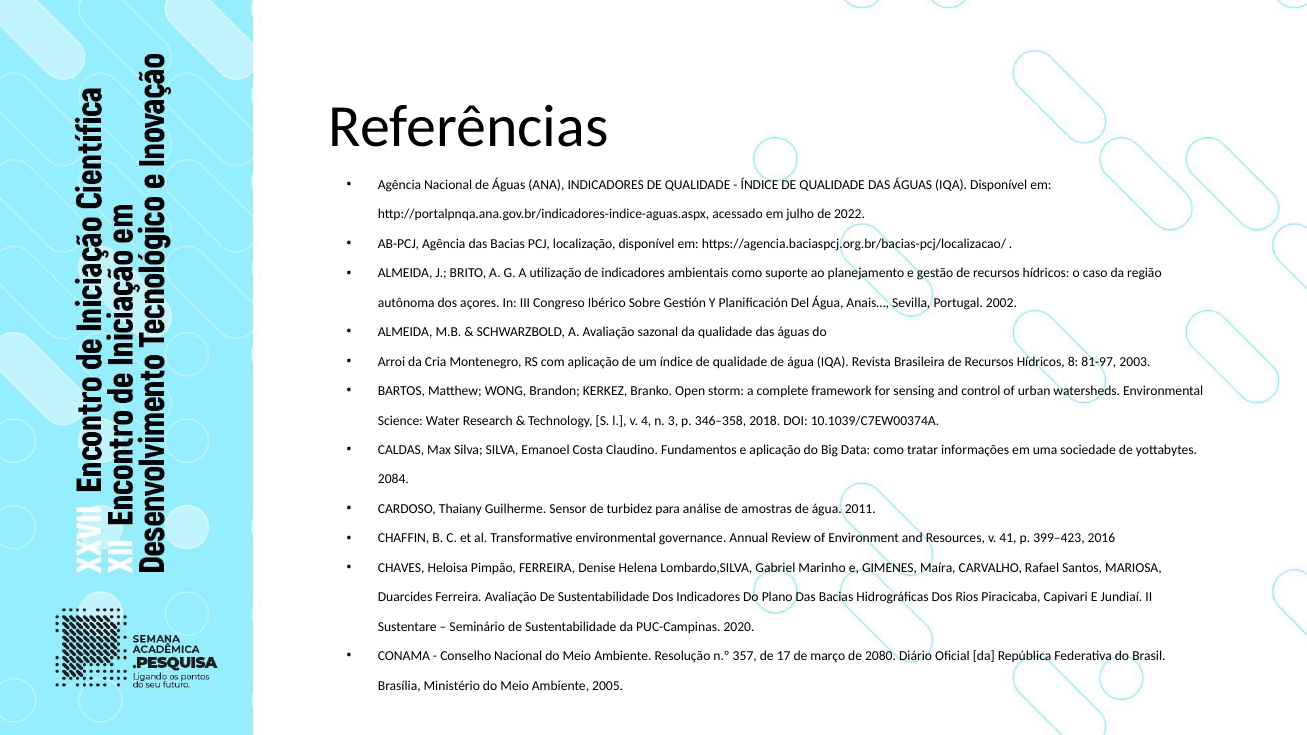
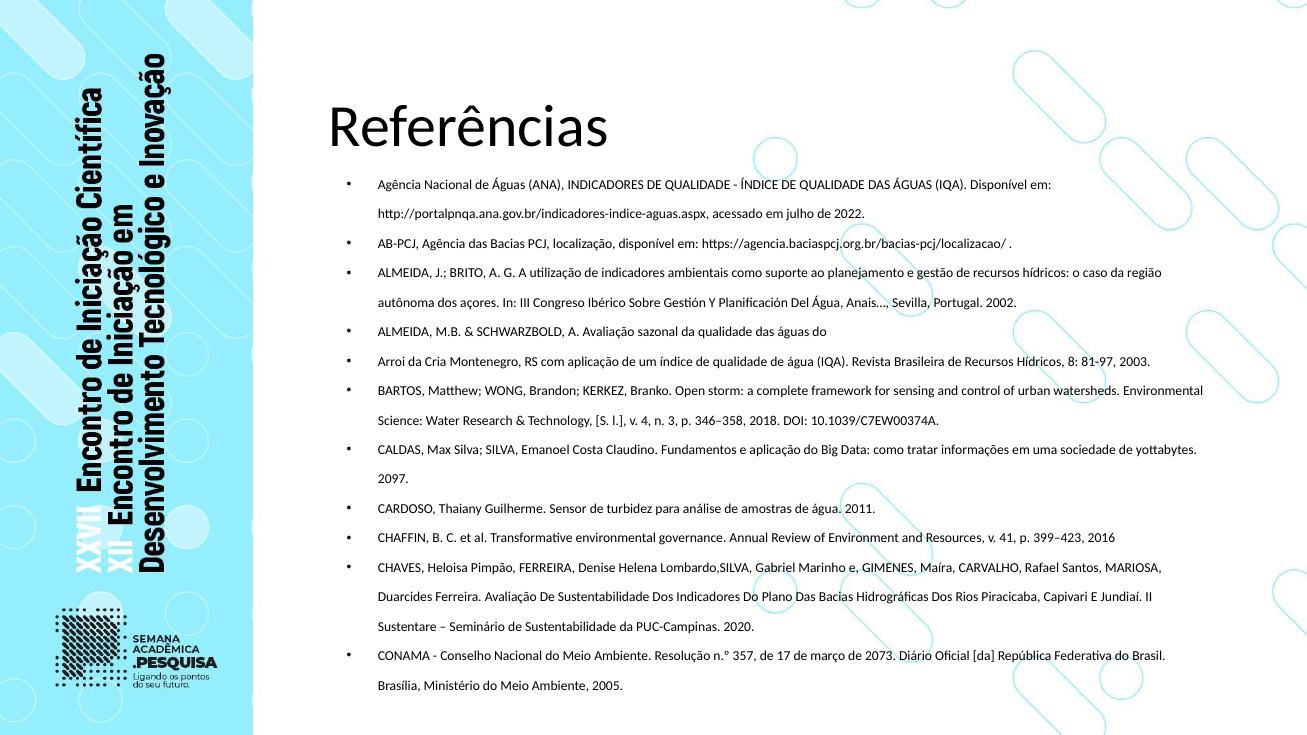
2084: 2084 -> 2097
2080: 2080 -> 2073
